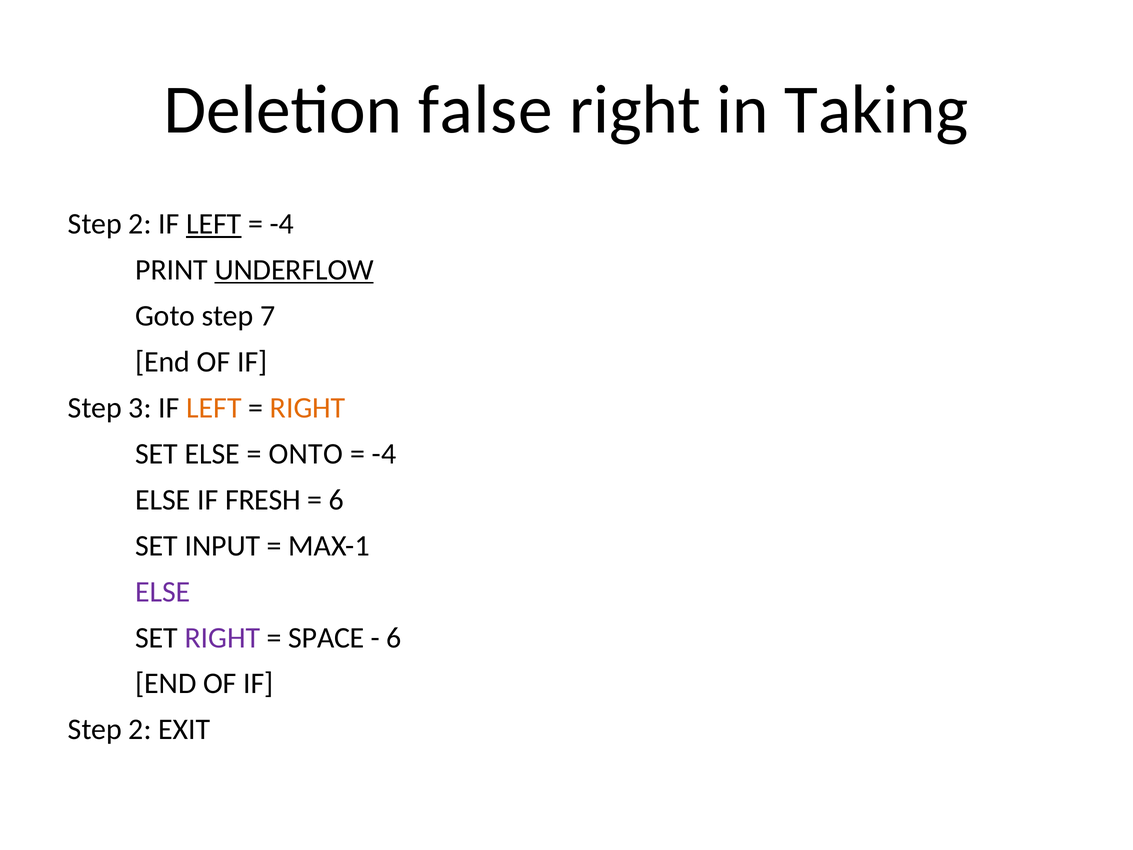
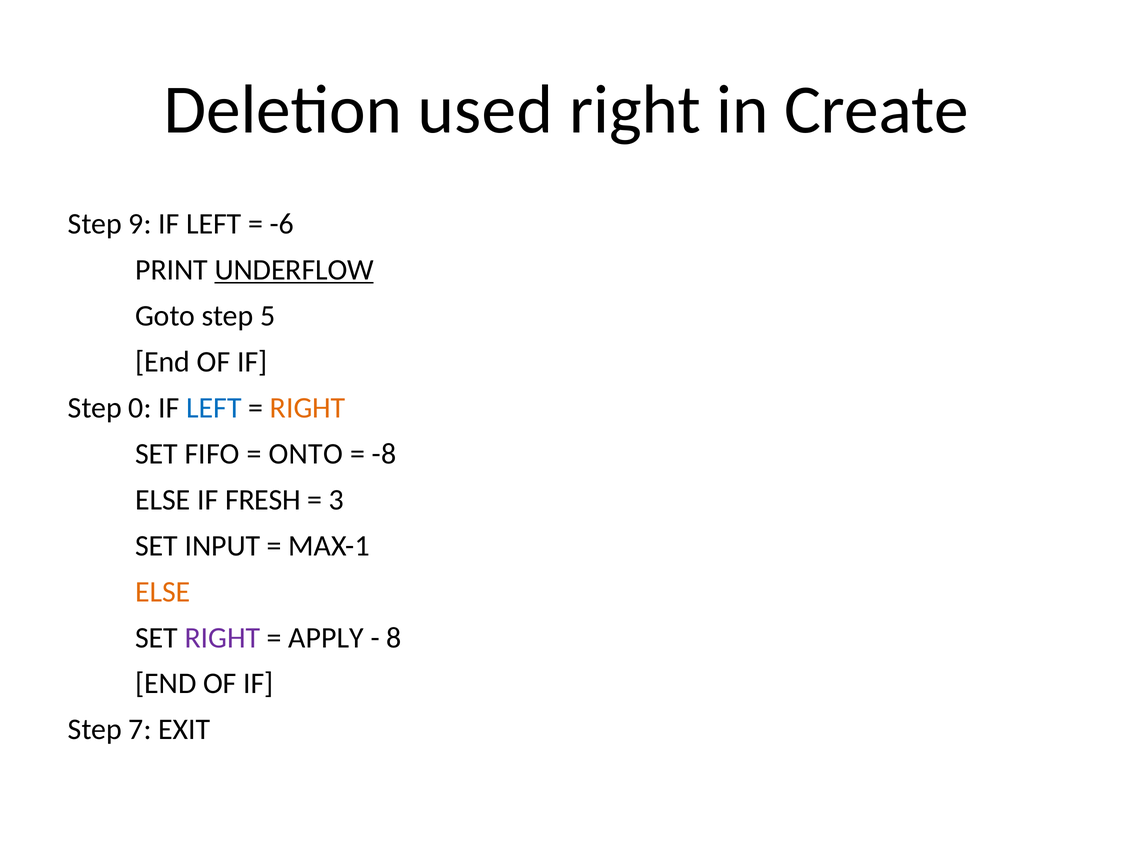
false: false -> used
Taking: Taking -> Create
2 at (140, 224): 2 -> 9
LEFT at (214, 224) underline: present -> none
-4 at (282, 224): -4 -> -6
7: 7 -> 5
3: 3 -> 0
LEFT at (214, 408) colour: orange -> blue
SET ELSE: ELSE -> FIFO
-4 at (384, 454): -4 -> -8
6 at (337, 500): 6 -> 3
ELSE at (163, 592) colour: purple -> orange
SPACE: SPACE -> APPLY
6 at (394, 637): 6 -> 8
2 at (140, 729): 2 -> 7
